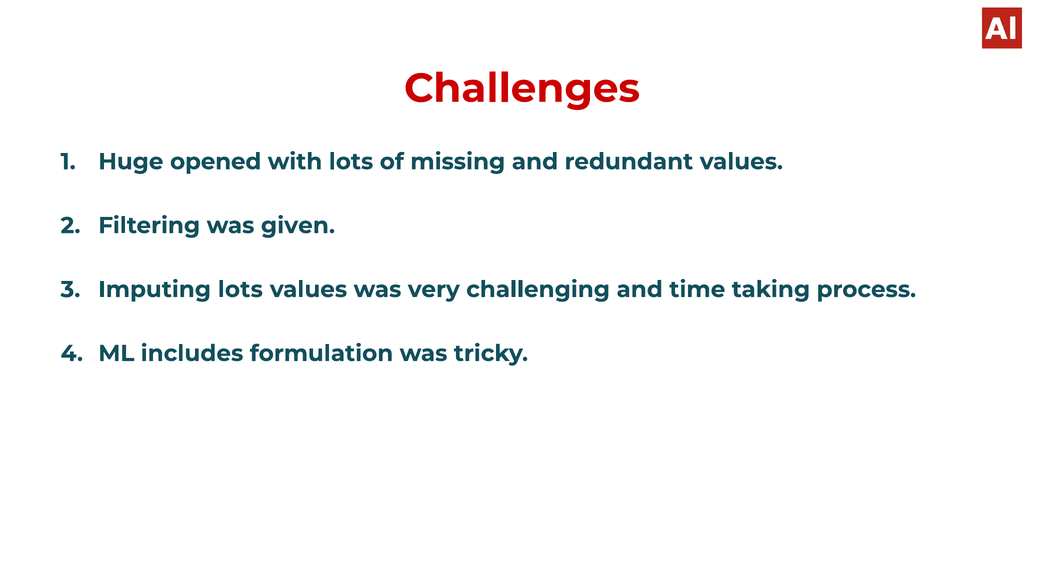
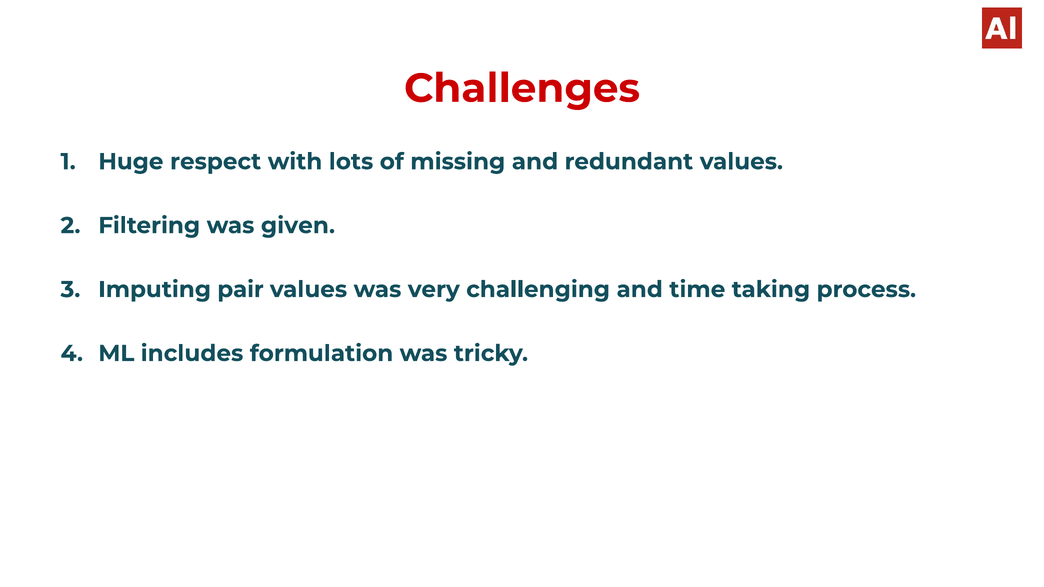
opened: opened -> respect
Imputing lots: lots -> pair
